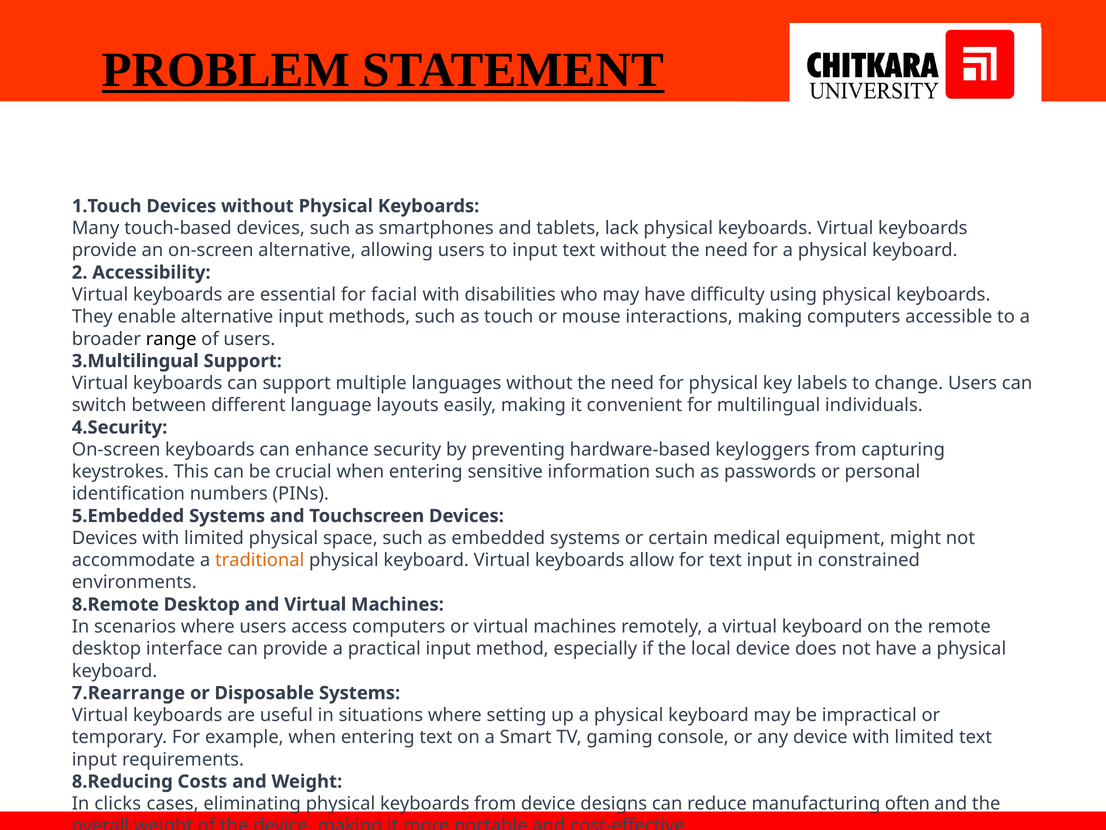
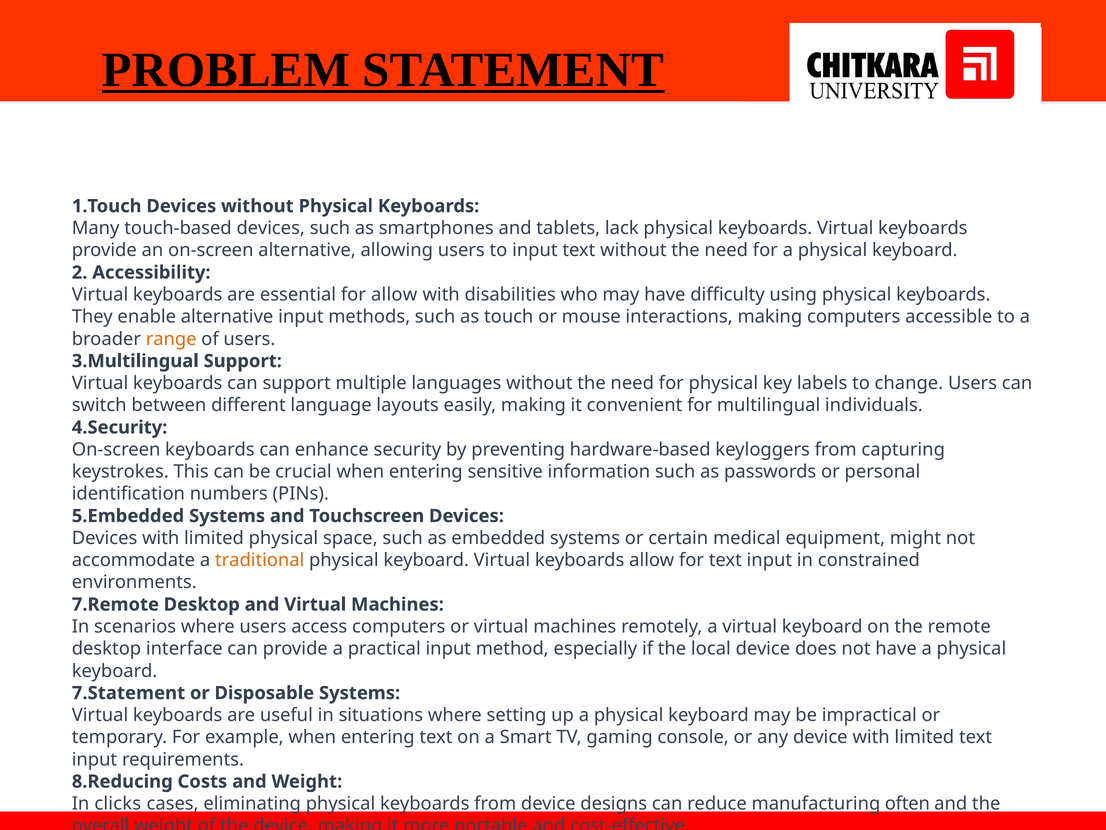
for facial: facial -> allow
range colour: black -> orange
8.Remote: 8.Remote -> 7.Remote
7.Rearrange: 7.Rearrange -> 7.Statement
